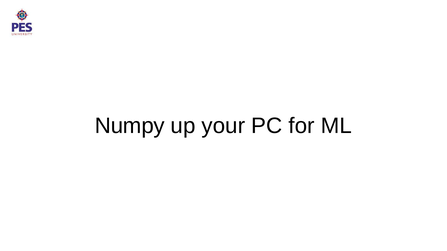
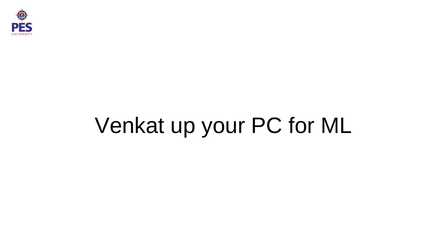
Numpy: Numpy -> Venkat
